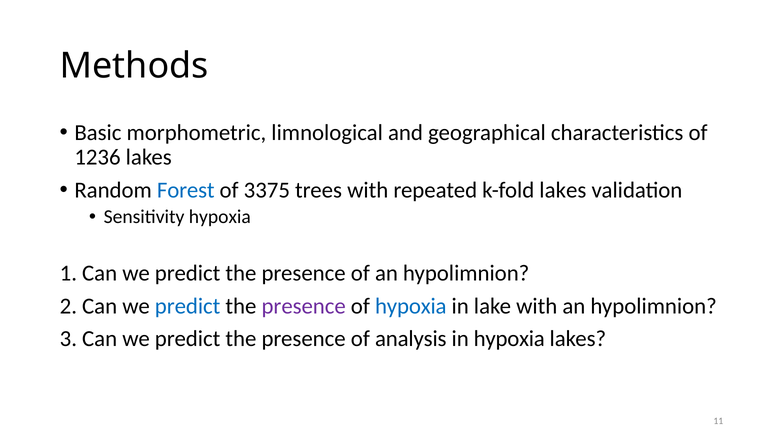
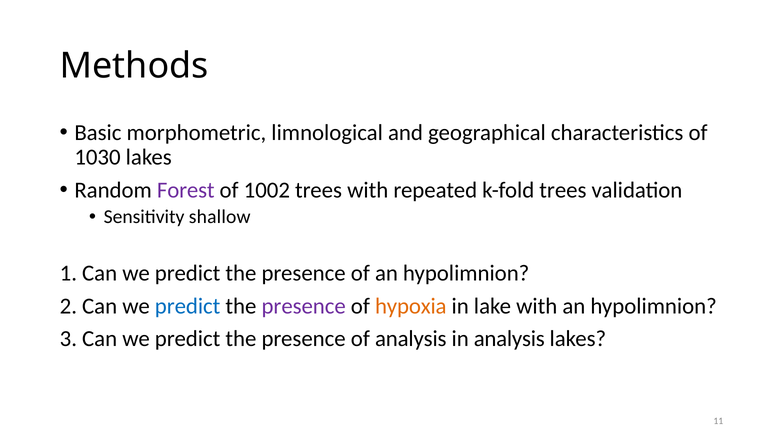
1236: 1236 -> 1030
Forest colour: blue -> purple
3375: 3375 -> 1002
k-fold lakes: lakes -> trees
Sensitivity hypoxia: hypoxia -> shallow
hypoxia at (411, 306) colour: blue -> orange
in hypoxia: hypoxia -> analysis
